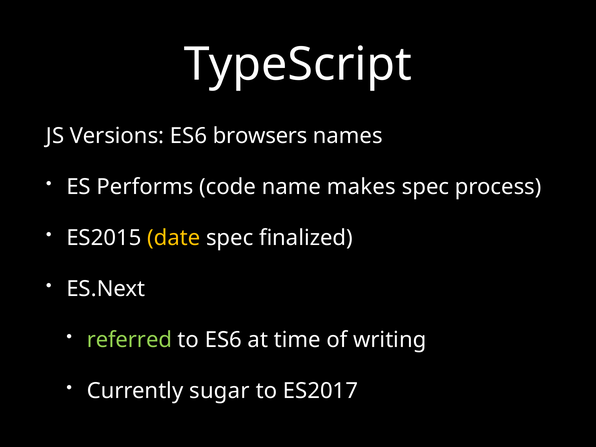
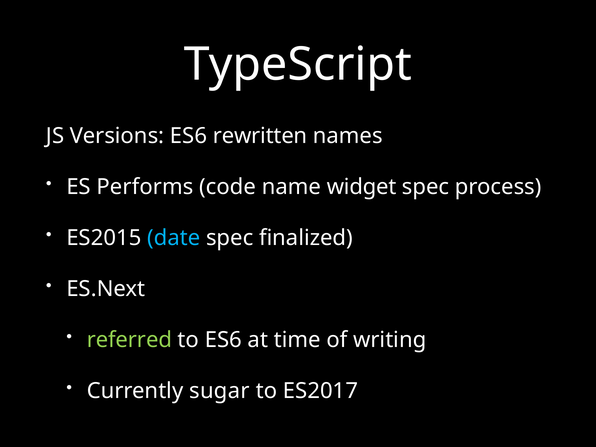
browsers: browsers -> rewritten
makes: makes -> widget
date colour: yellow -> light blue
